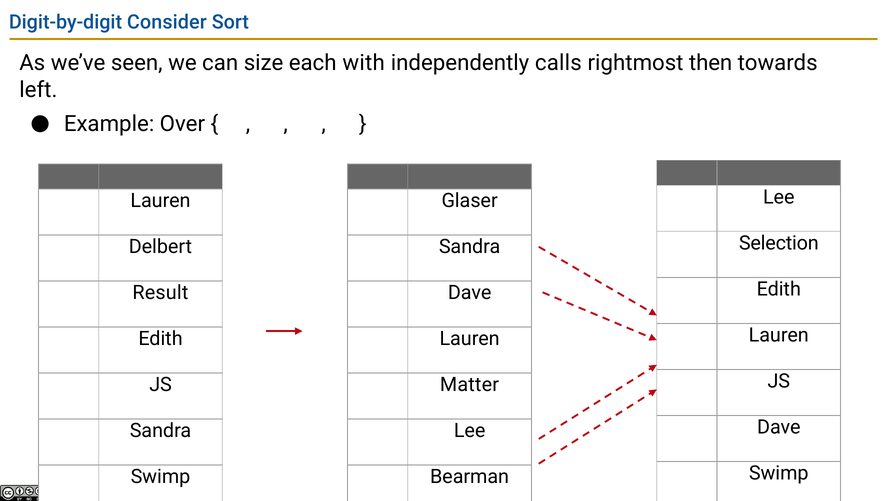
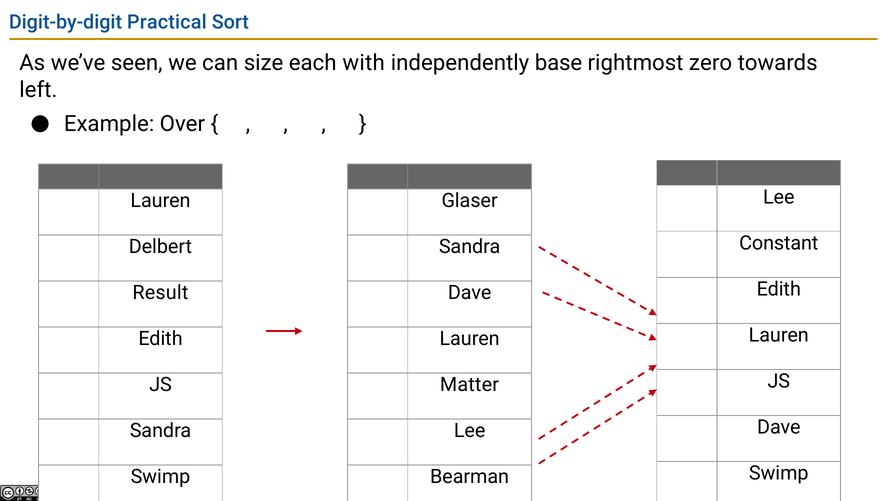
Consider: Consider -> Practical
calls: calls -> base
then: then -> zero
Selection: Selection -> Constant
